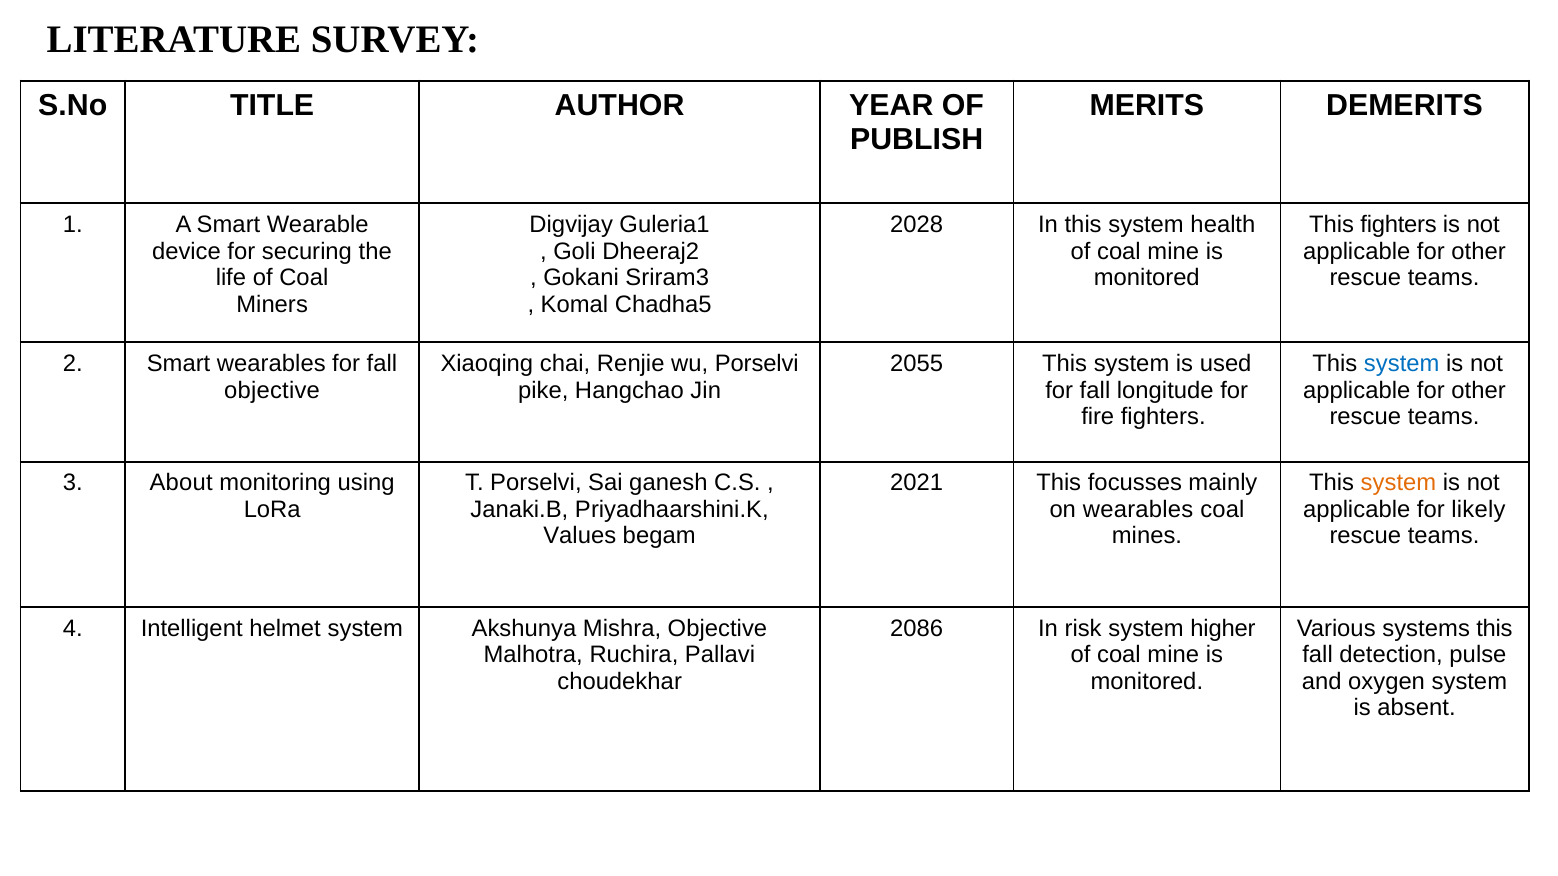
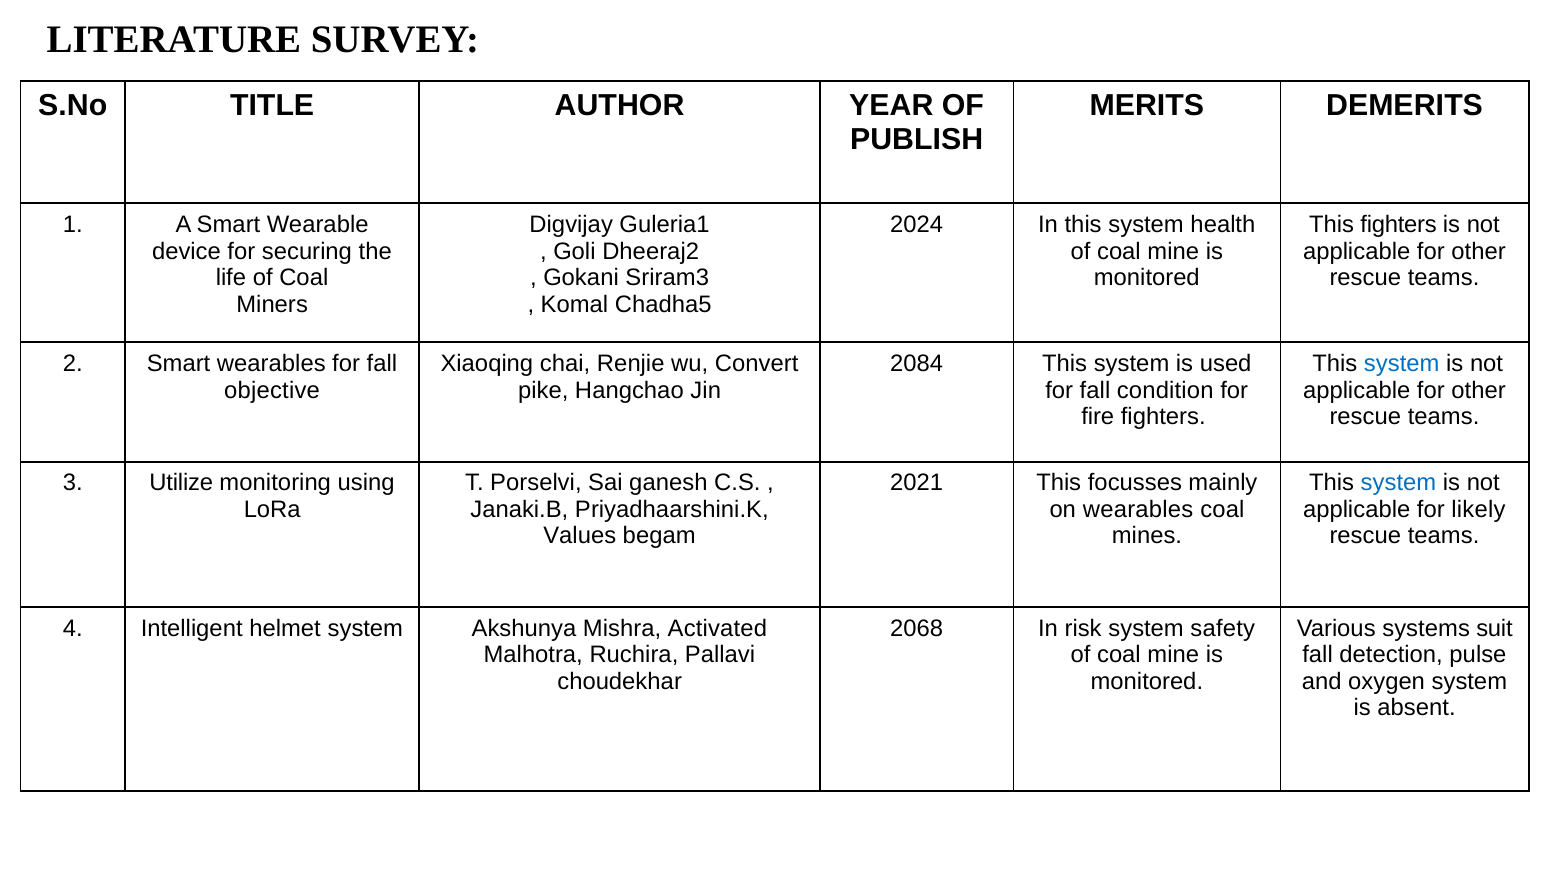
2028: 2028 -> 2024
wu Porselvi: Porselvi -> Convert
2055: 2055 -> 2084
longitude: longitude -> condition
About: About -> Utilize
system at (1398, 483) colour: orange -> blue
Mishra Objective: Objective -> Activated
2086: 2086 -> 2068
higher: higher -> safety
systems this: this -> suit
